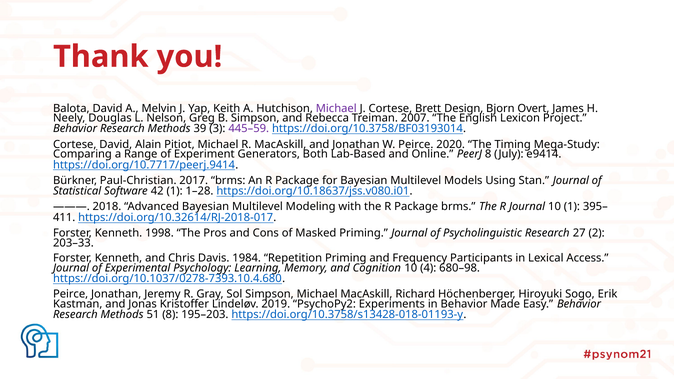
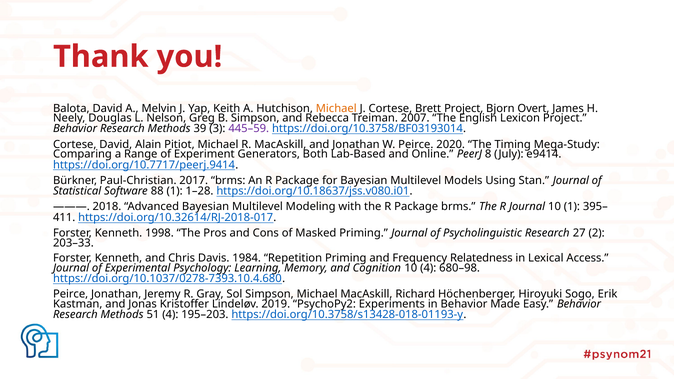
Michael at (336, 108) colour: purple -> orange
Brett Design: Design -> Project
42: 42 -> 88
Participants: Participants -> Relatedness
51 8: 8 -> 4
